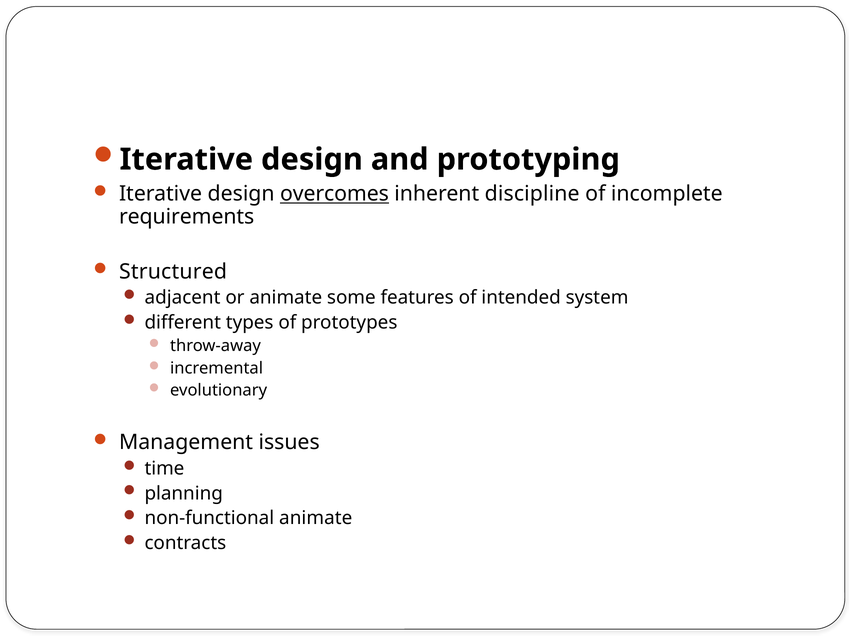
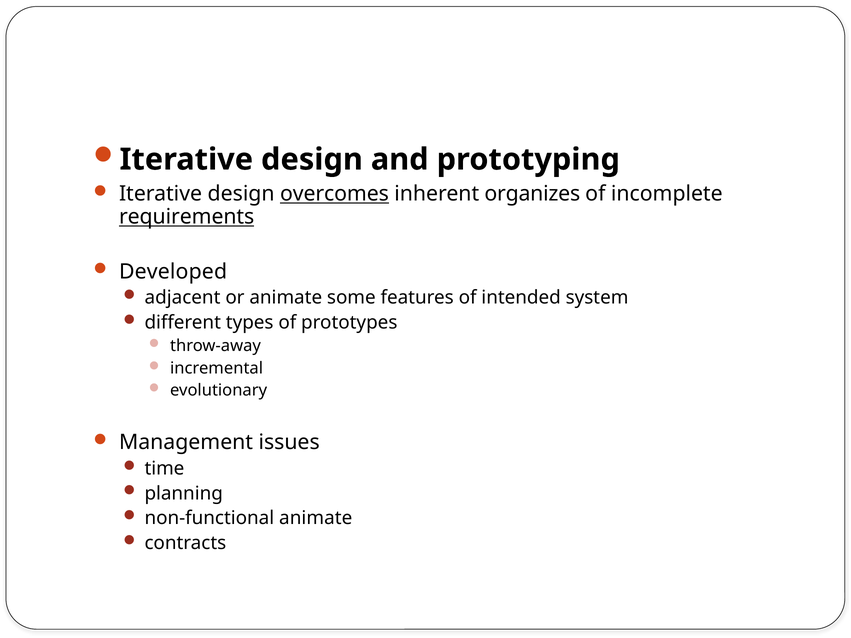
discipline: discipline -> organizes
requirements underline: none -> present
Structured: Structured -> Developed
